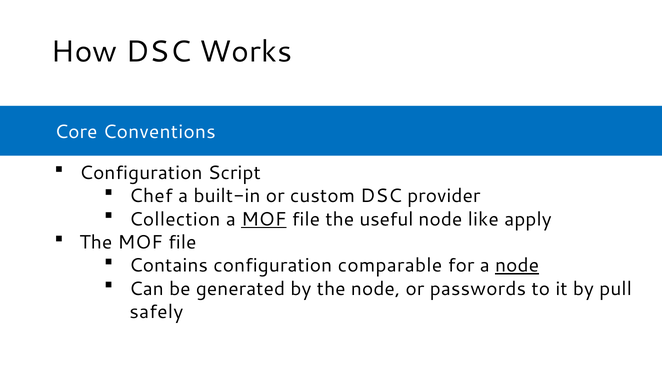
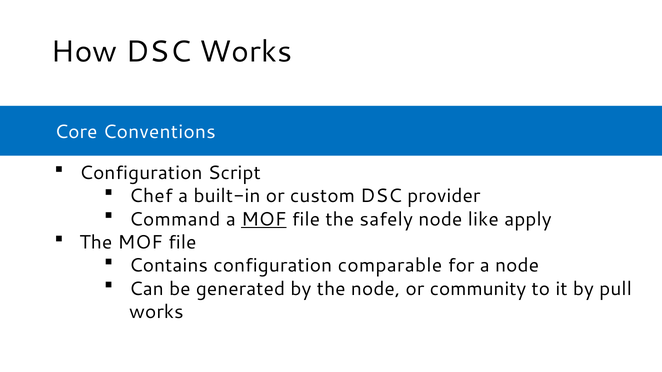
Collection: Collection -> Command
useful: useful -> safely
node at (517, 266) underline: present -> none
passwords: passwords -> community
safely at (156, 312): safely -> works
